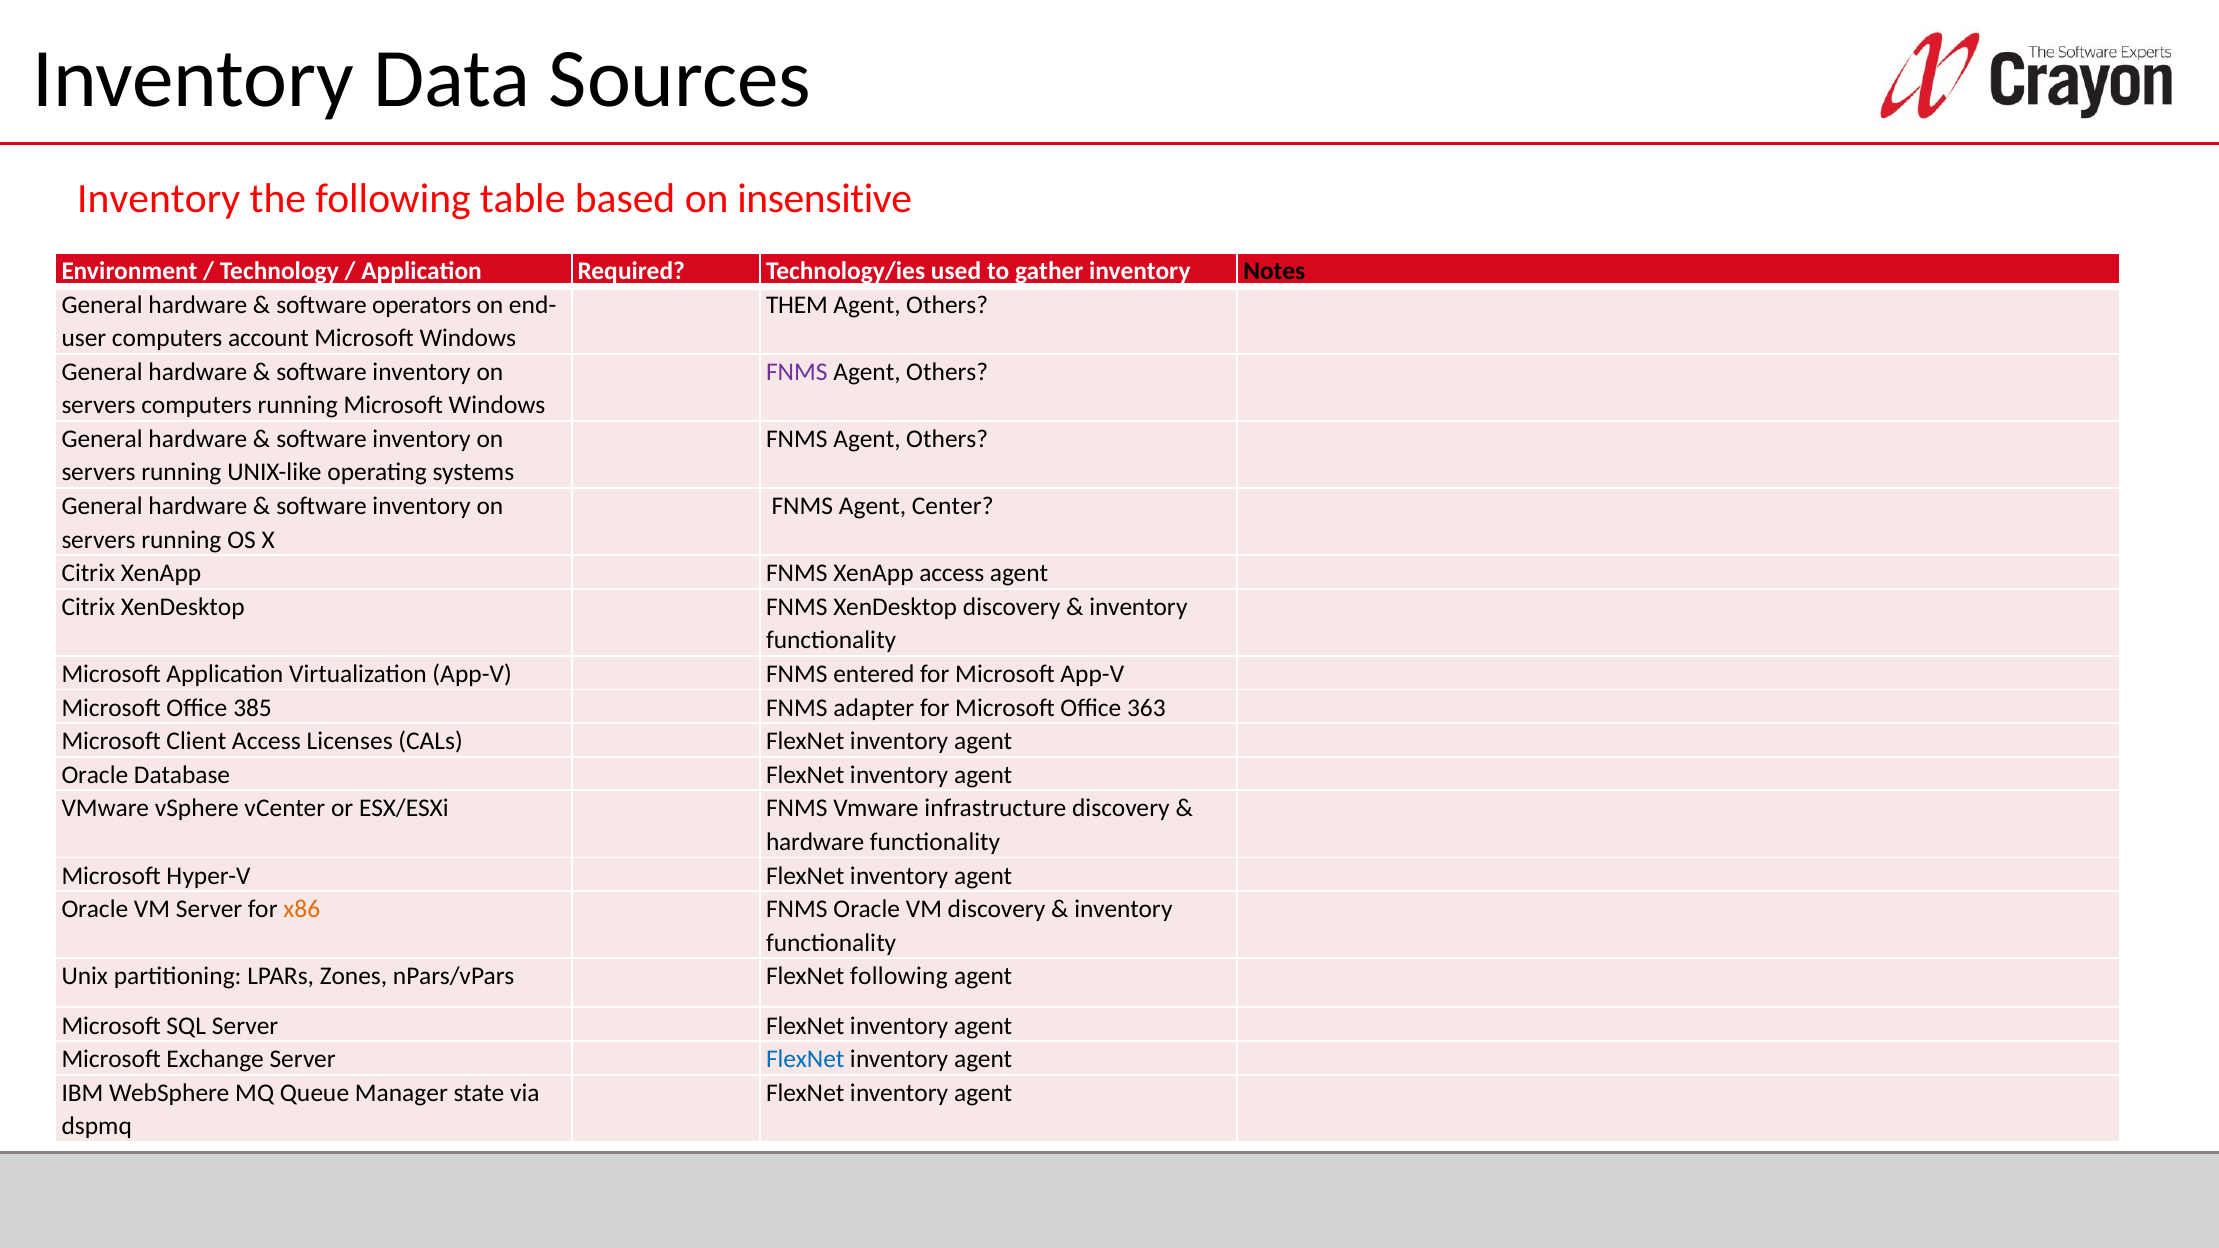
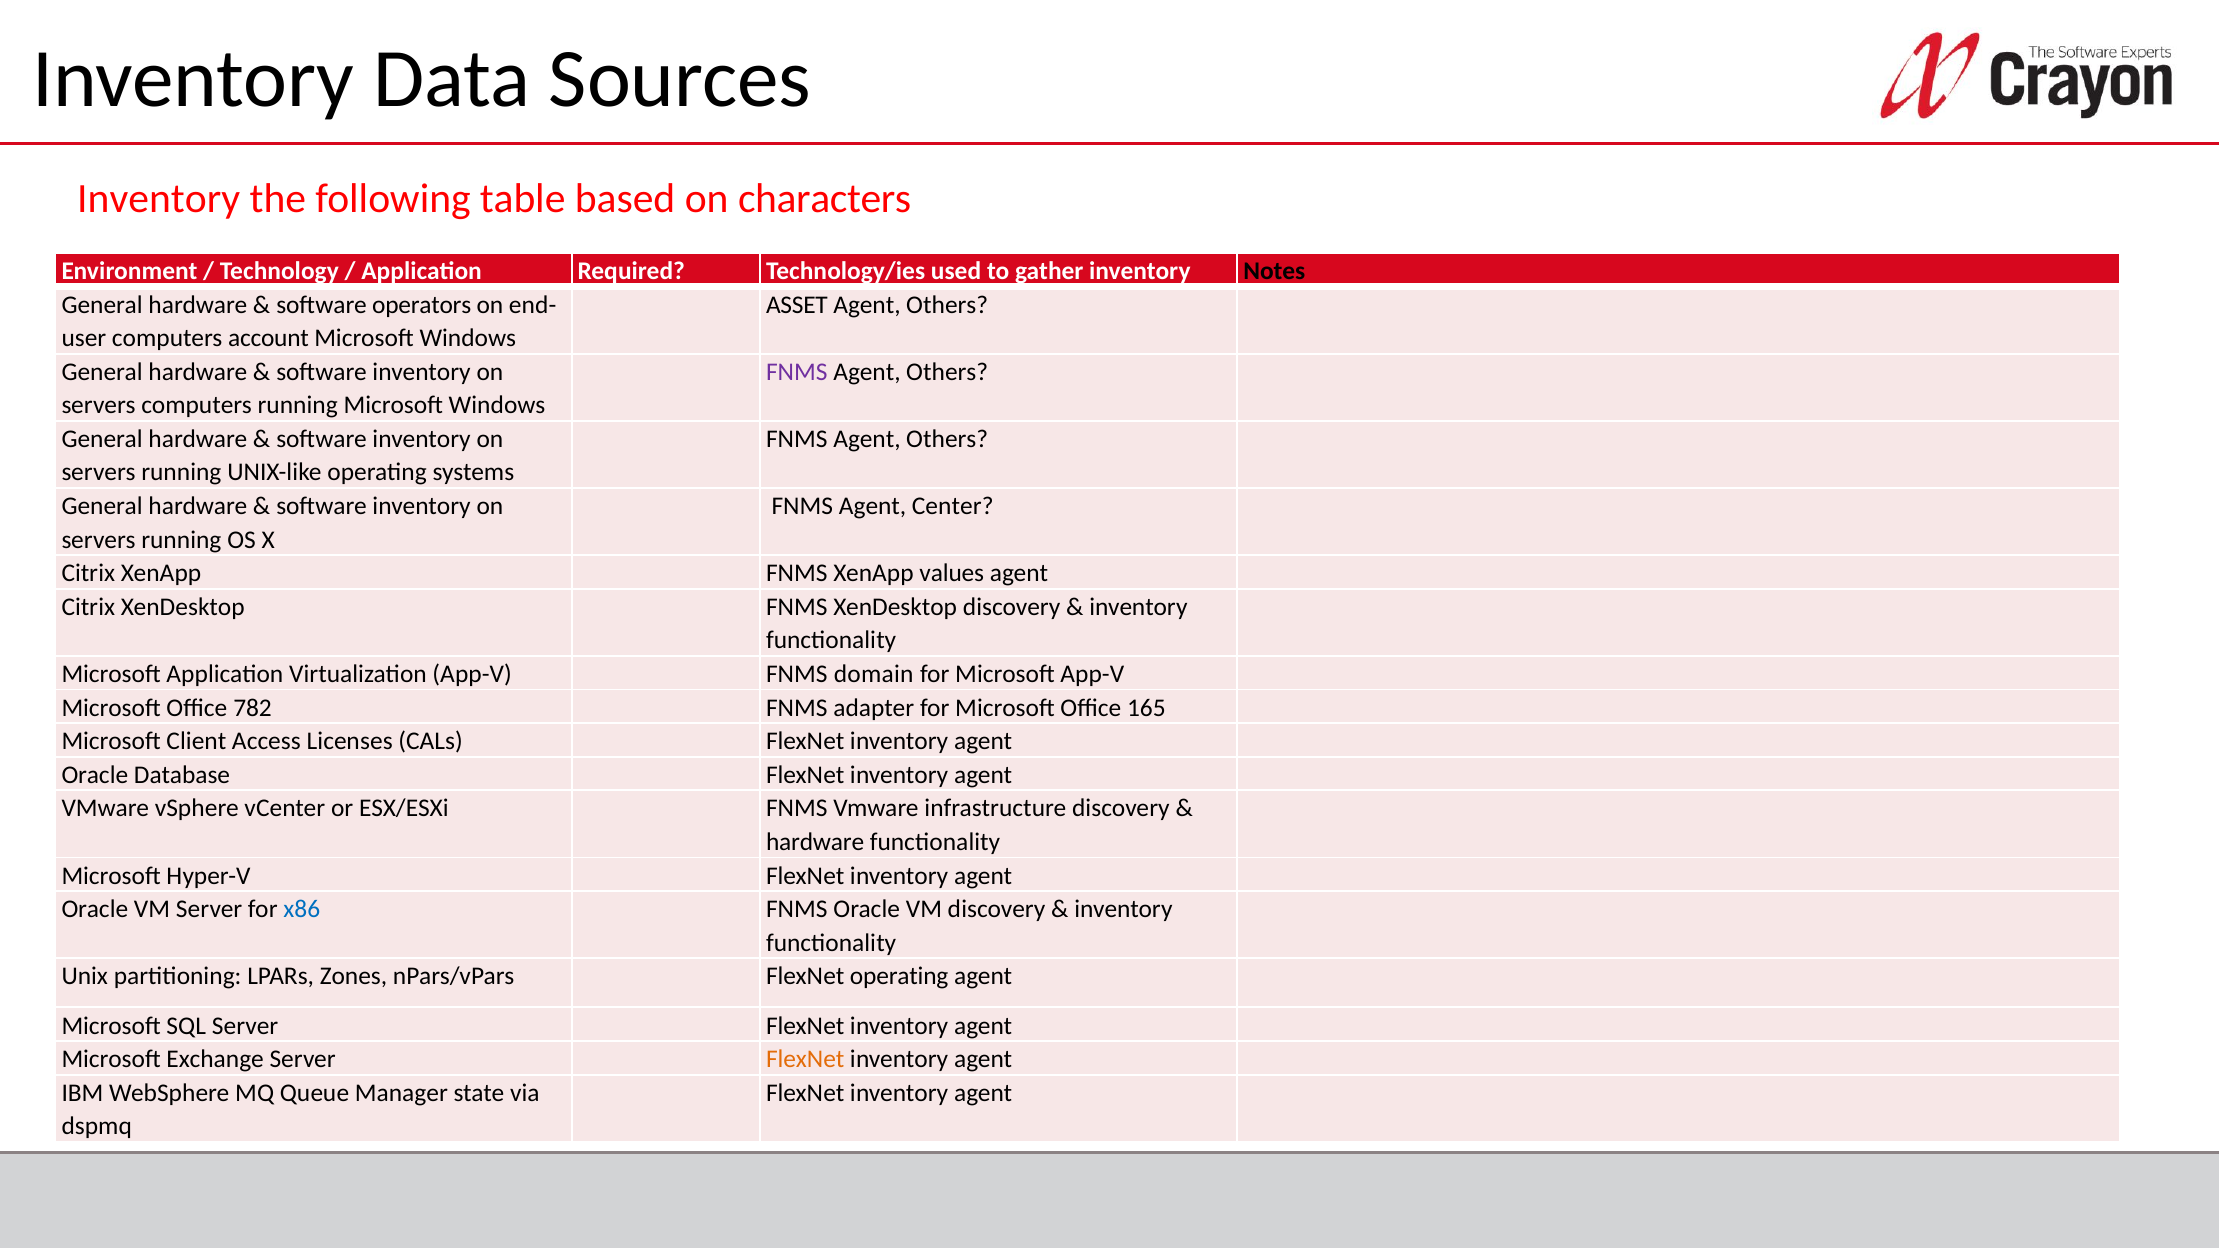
insensitive: insensitive -> characters
THEM: THEM -> ASSET
XenApp access: access -> values
entered: entered -> domain
385: 385 -> 782
363: 363 -> 165
x86 colour: orange -> blue
FlexNet following: following -> operating
FlexNet at (805, 1059) colour: blue -> orange
